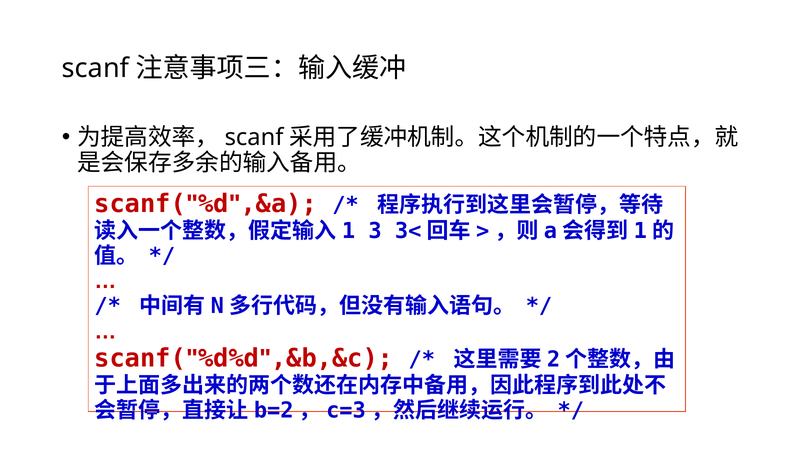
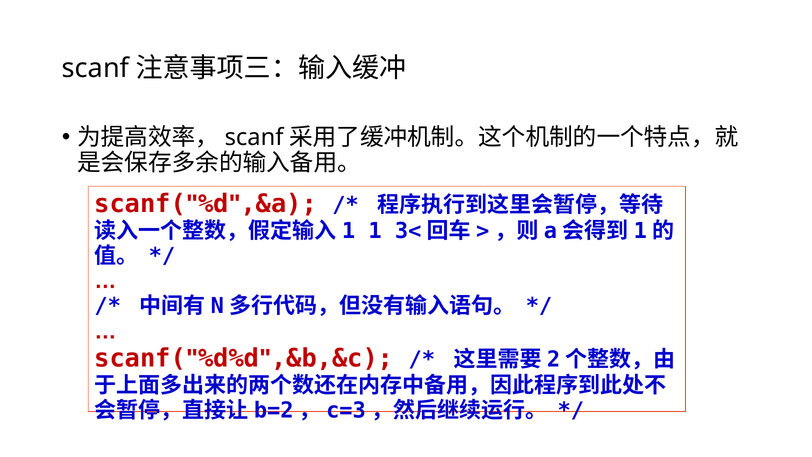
3 at (375, 231): 3 -> 1
